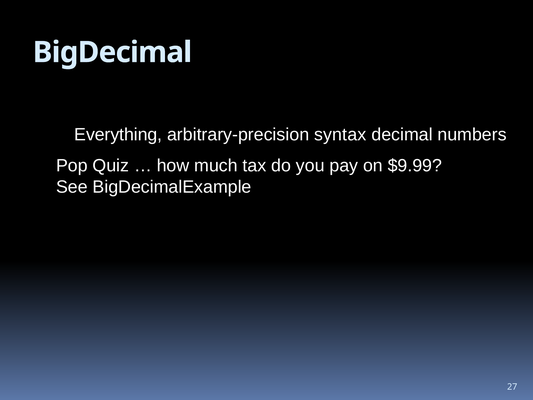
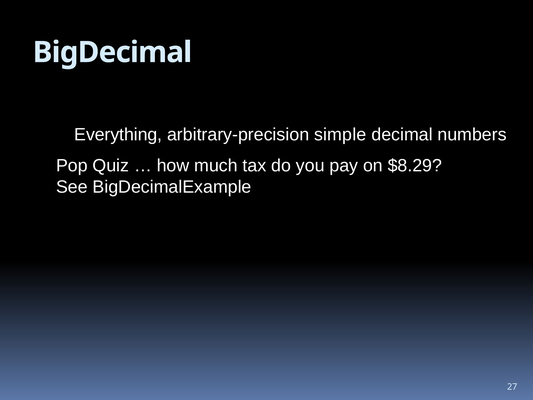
syntax: syntax -> simple
$9.99: $9.99 -> $8.29
